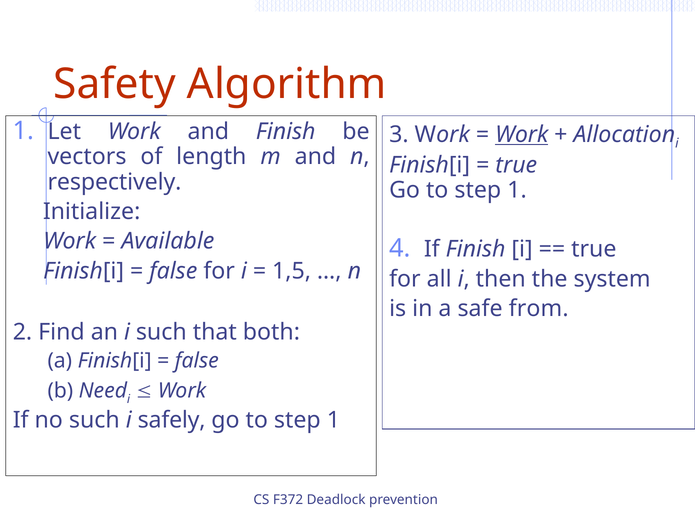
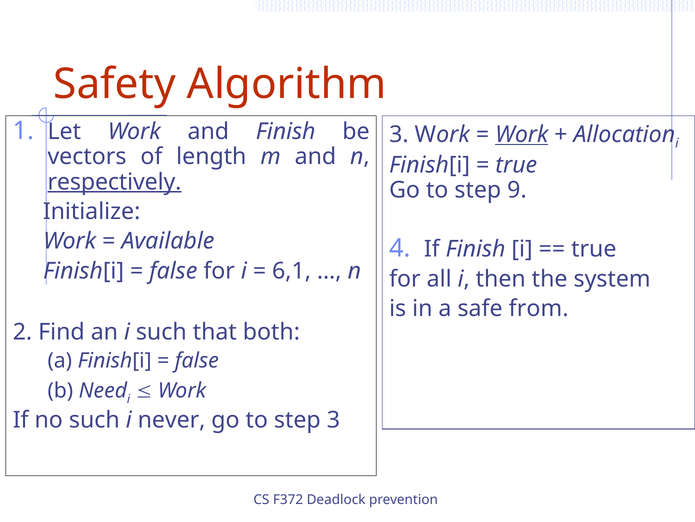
respectively underline: none -> present
1 at (517, 190): 1 -> 9
1,5: 1,5 -> 6,1
safely: safely -> never
1 at (333, 419): 1 -> 3
